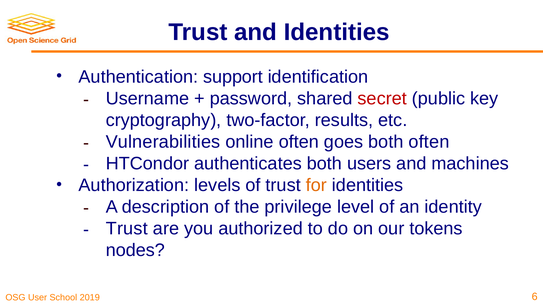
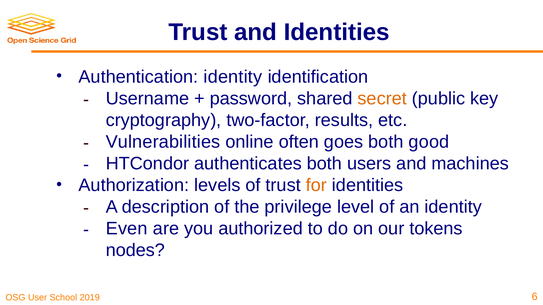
Authentication support: support -> identity
secret colour: red -> orange
both often: often -> good
Trust at (127, 229): Trust -> Even
